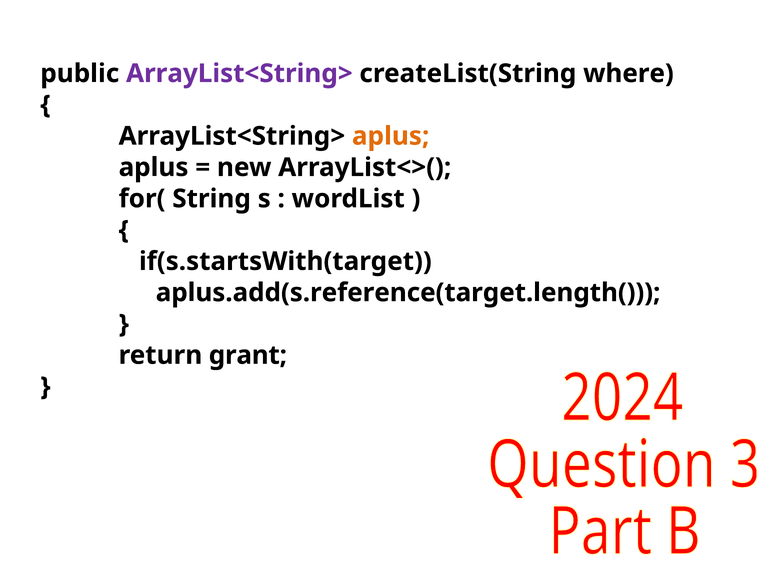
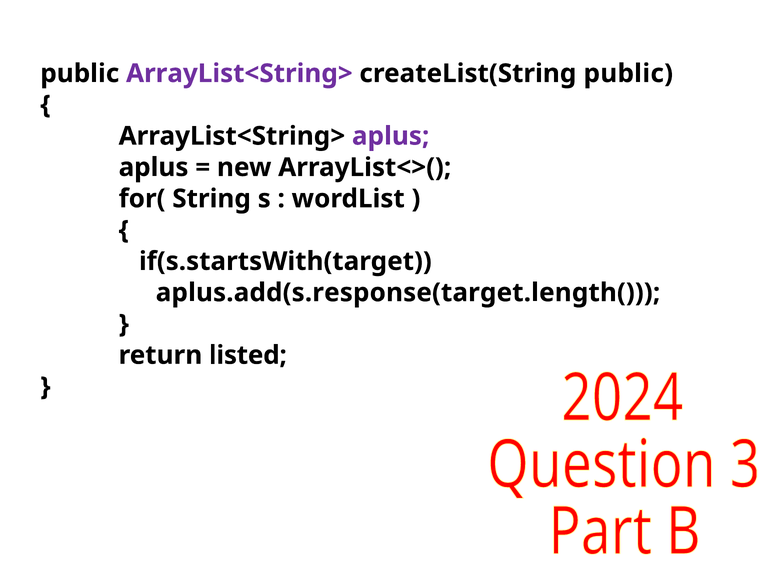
createList(String where: where -> public
aplus at (391, 136) colour: orange -> purple
aplus.add(s.reference(target.length(: aplus.add(s.reference(target.length( -> aplus.add(s.response(target.length(
grant: grant -> listed
